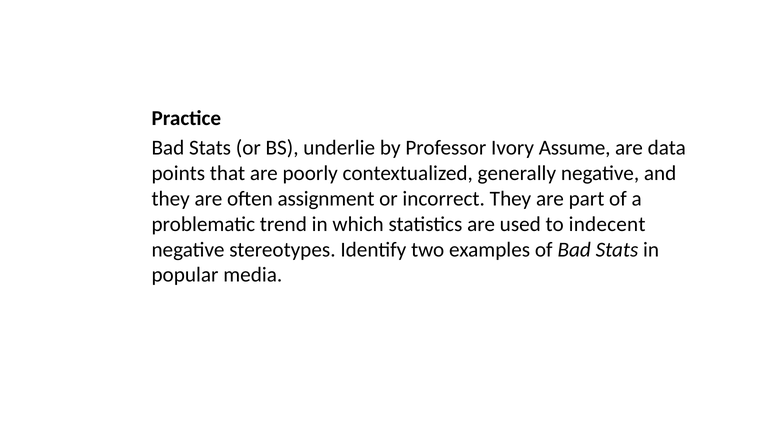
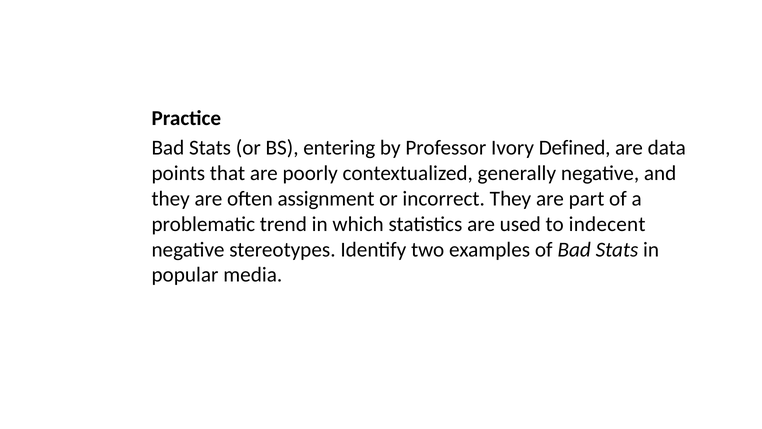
underlie: underlie -> entering
Assume: Assume -> Defined
